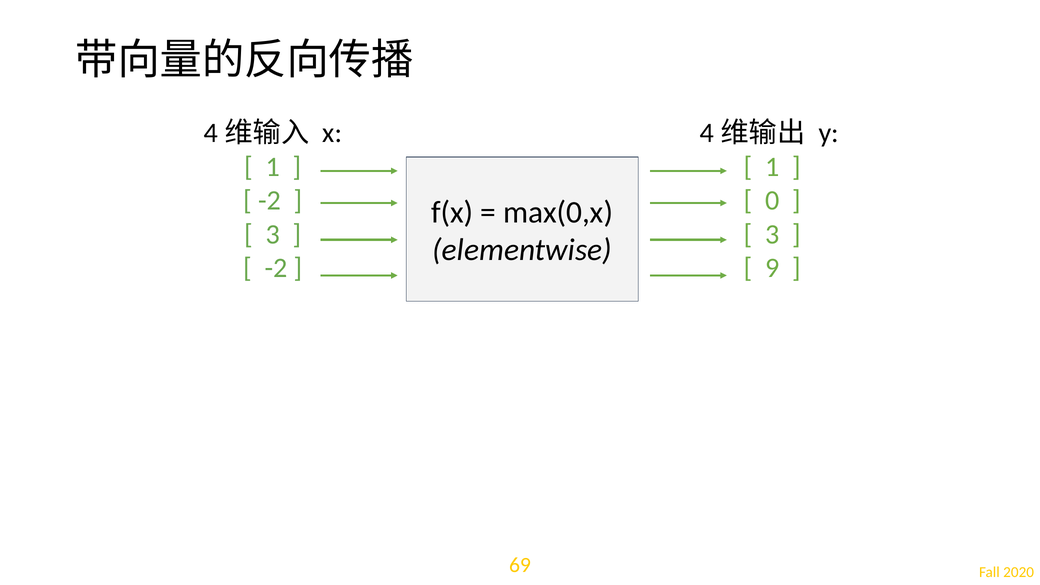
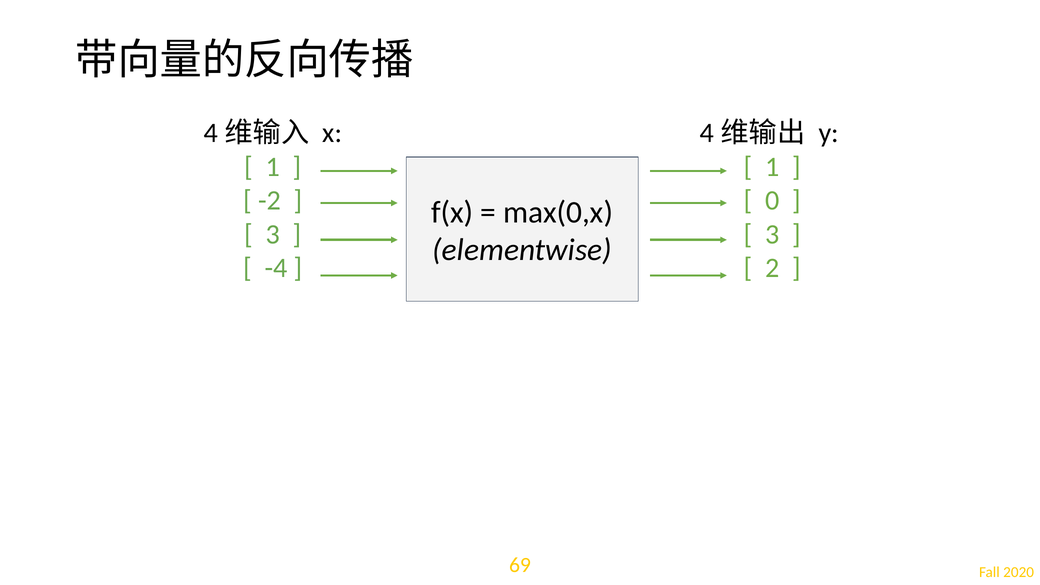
-2 at (276, 268): -2 -> -4
9: 9 -> 2
